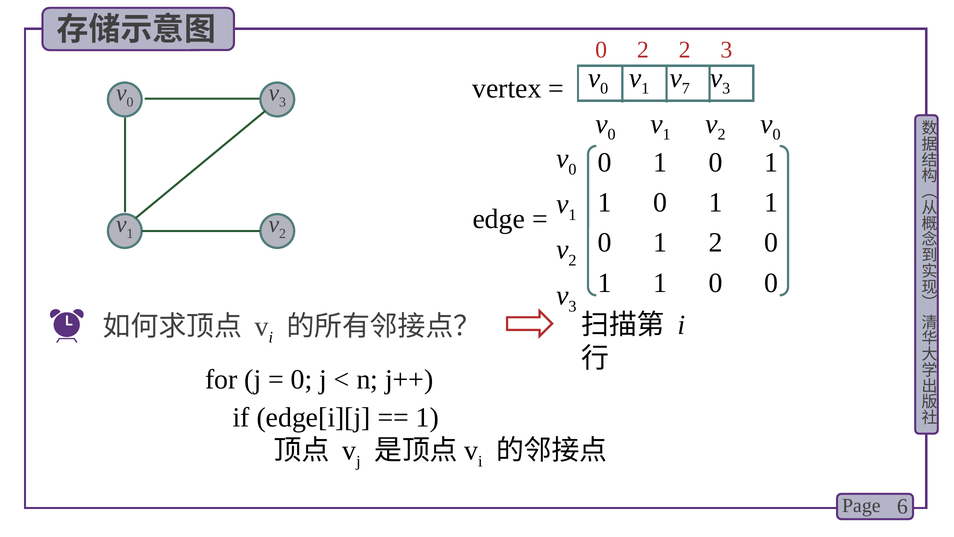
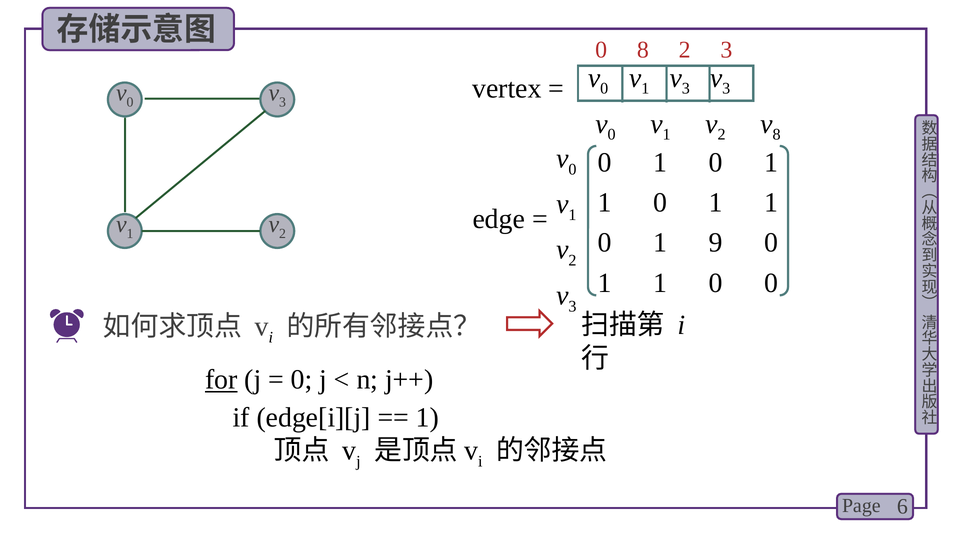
0 2: 2 -> 8
7 at (686, 89): 7 -> 3
0 at (777, 135): 0 -> 8
1 2: 2 -> 9
for underline: none -> present
